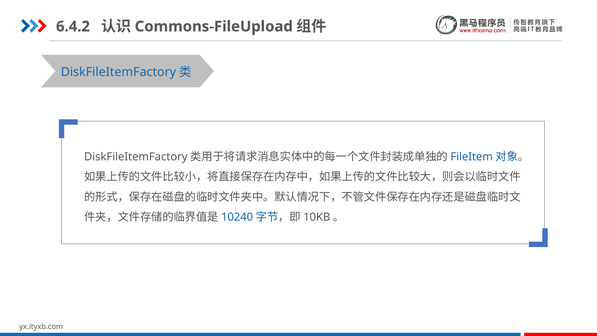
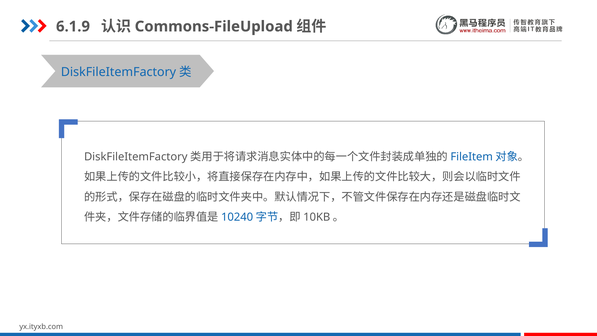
6.4.2: 6.4.2 -> 6.1.9
